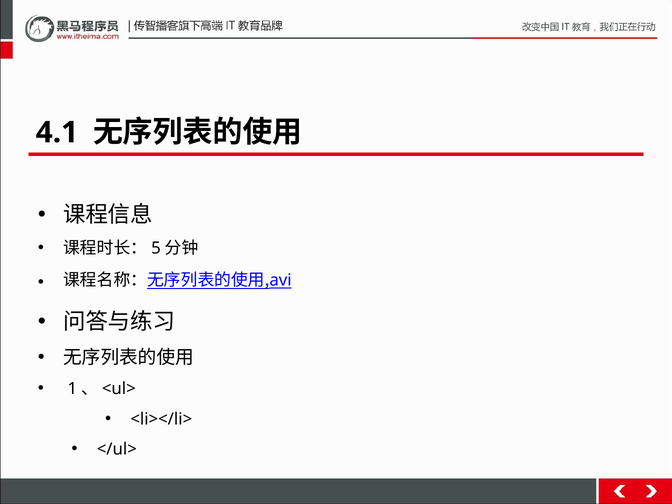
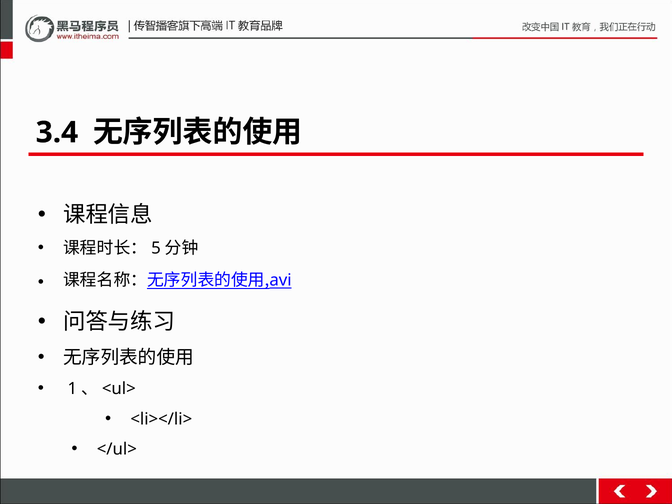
4.1: 4.1 -> 3.4
